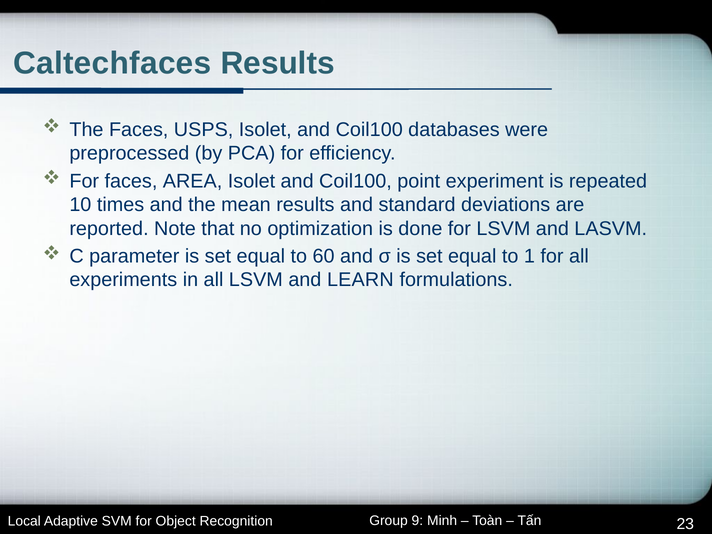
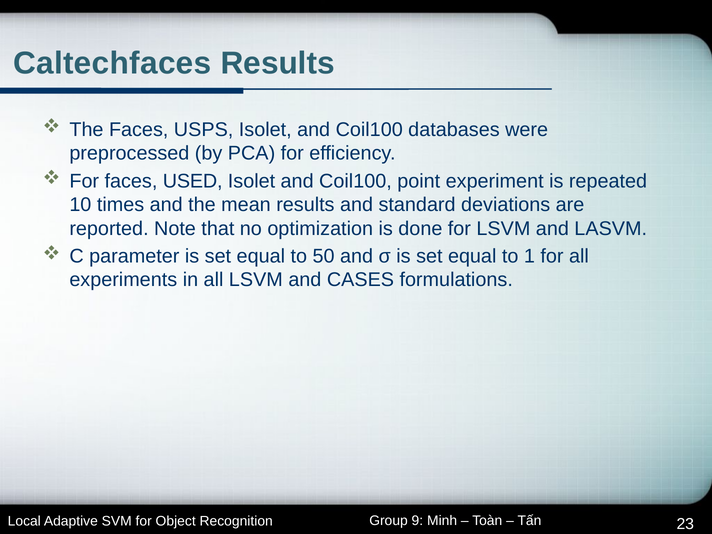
AREA: AREA -> USED
60: 60 -> 50
LEARN: LEARN -> CASES
